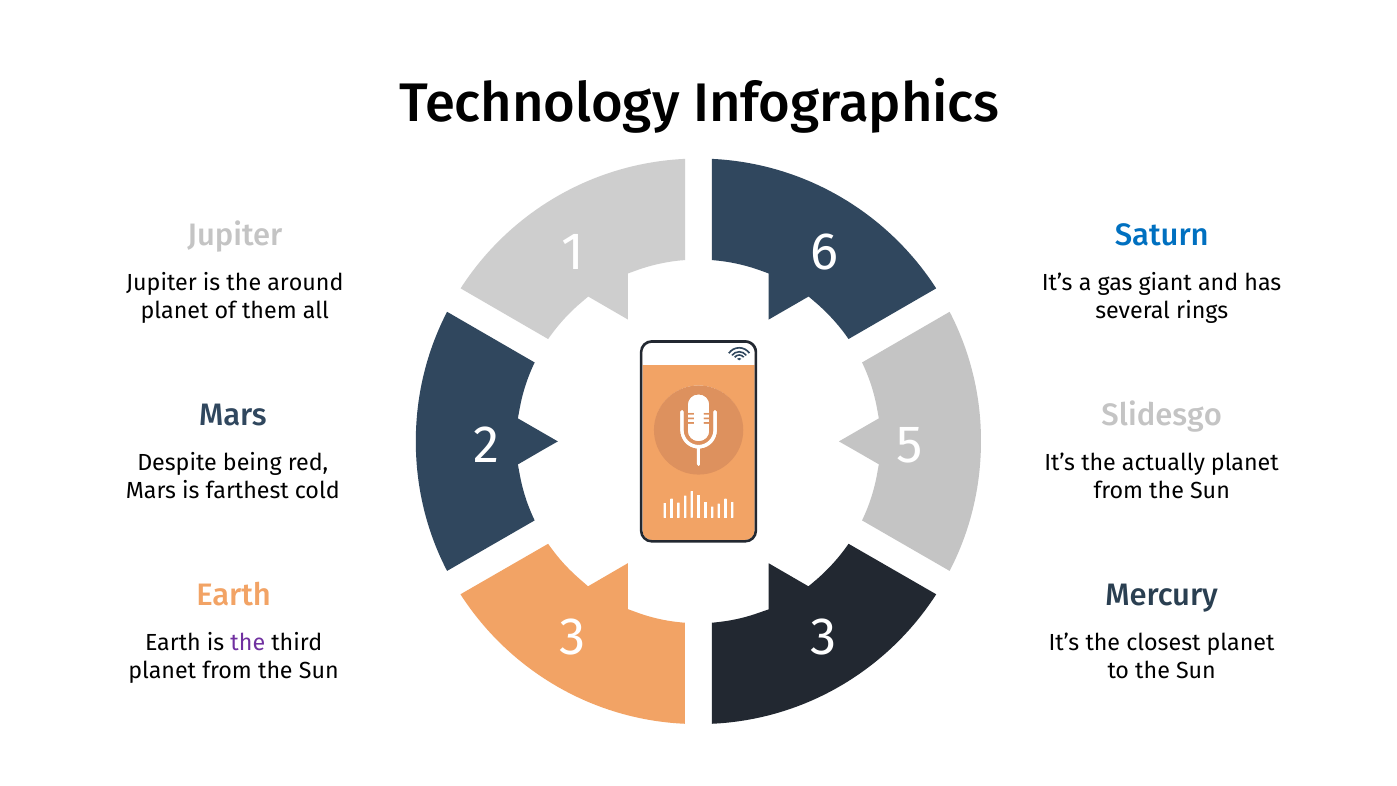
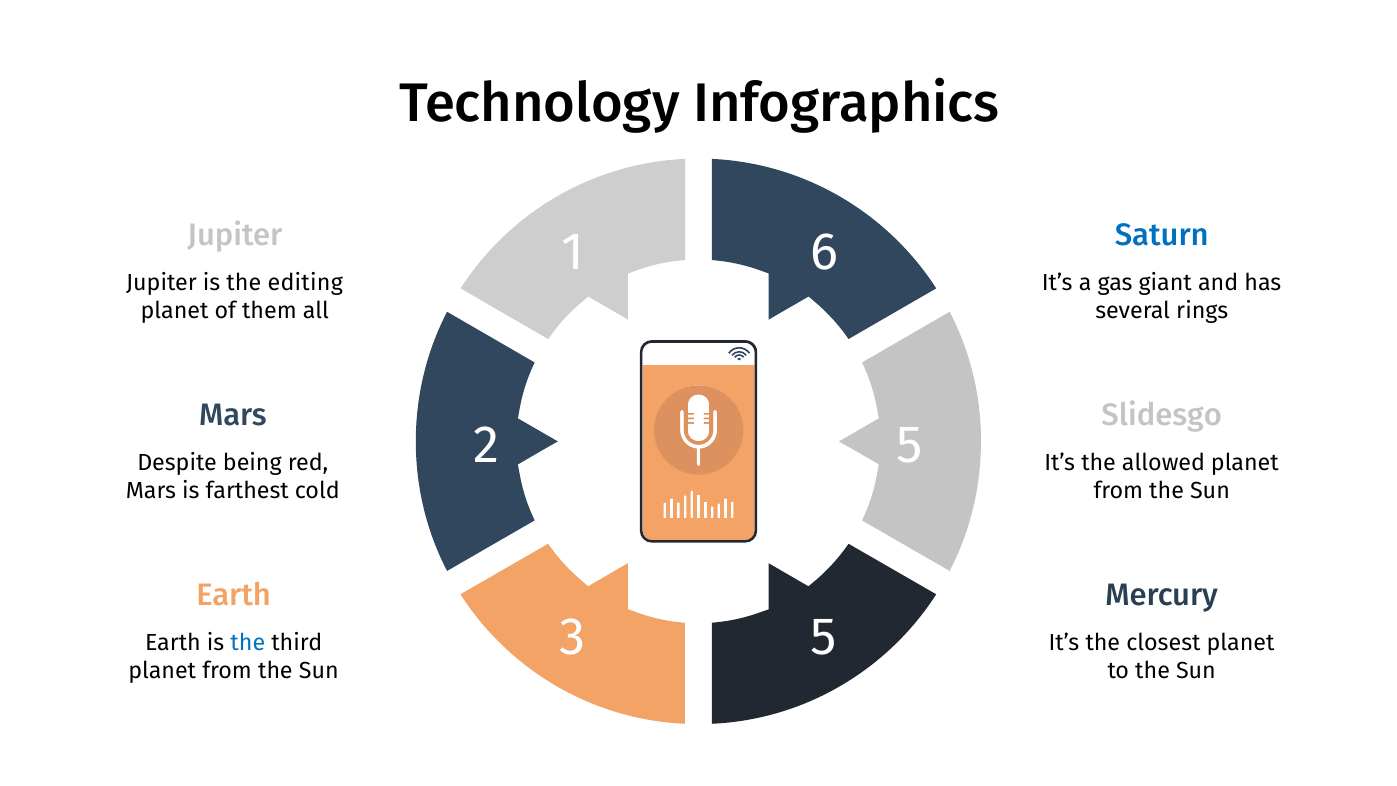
around: around -> editing
actually: actually -> allowed
3 3: 3 -> 5
the at (248, 643) colour: purple -> blue
